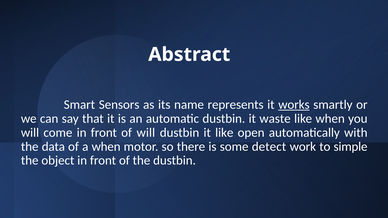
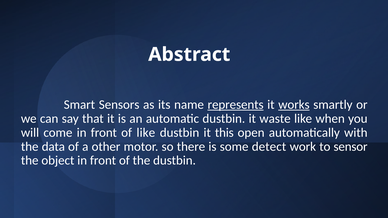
represents underline: none -> present
of will: will -> like
it like: like -> this
a when: when -> other
simple: simple -> sensor
